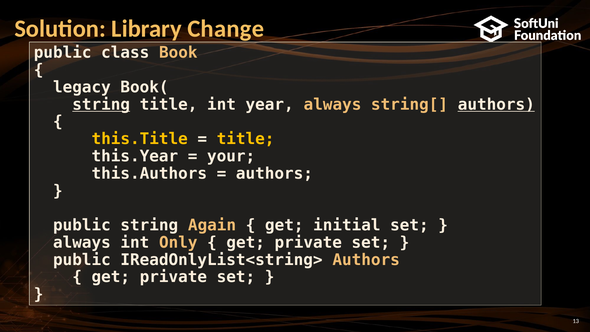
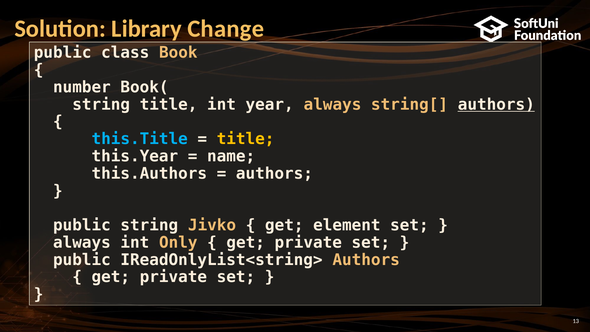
legacy: legacy -> number
string at (101, 104) underline: present -> none
this.Title colour: yellow -> light blue
your: your -> name
Again: Again -> Jivko
initial: initial -> element
